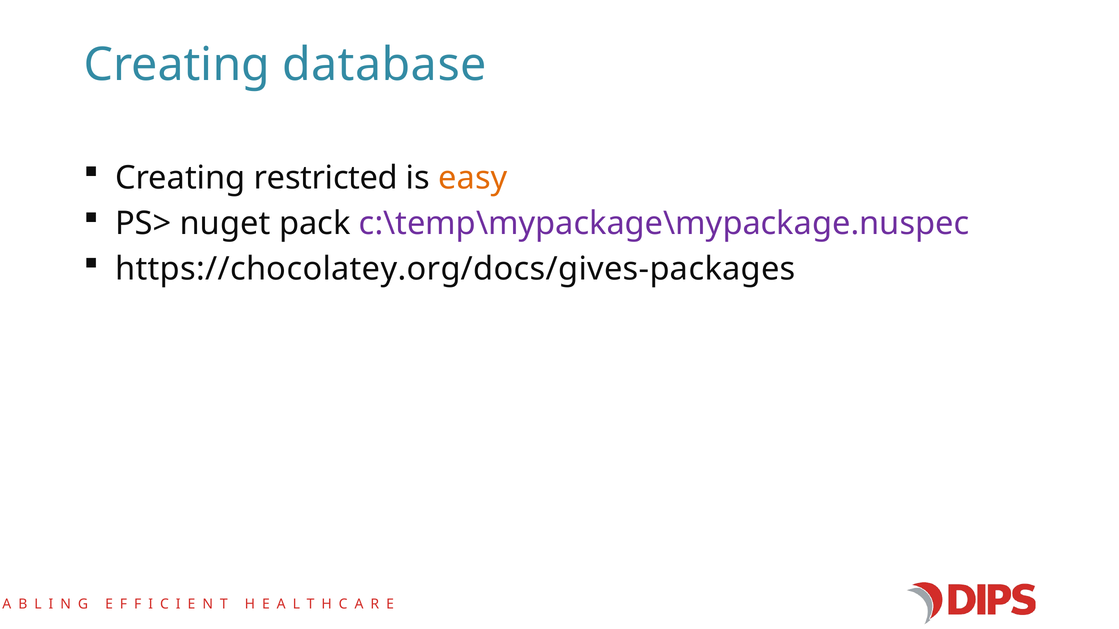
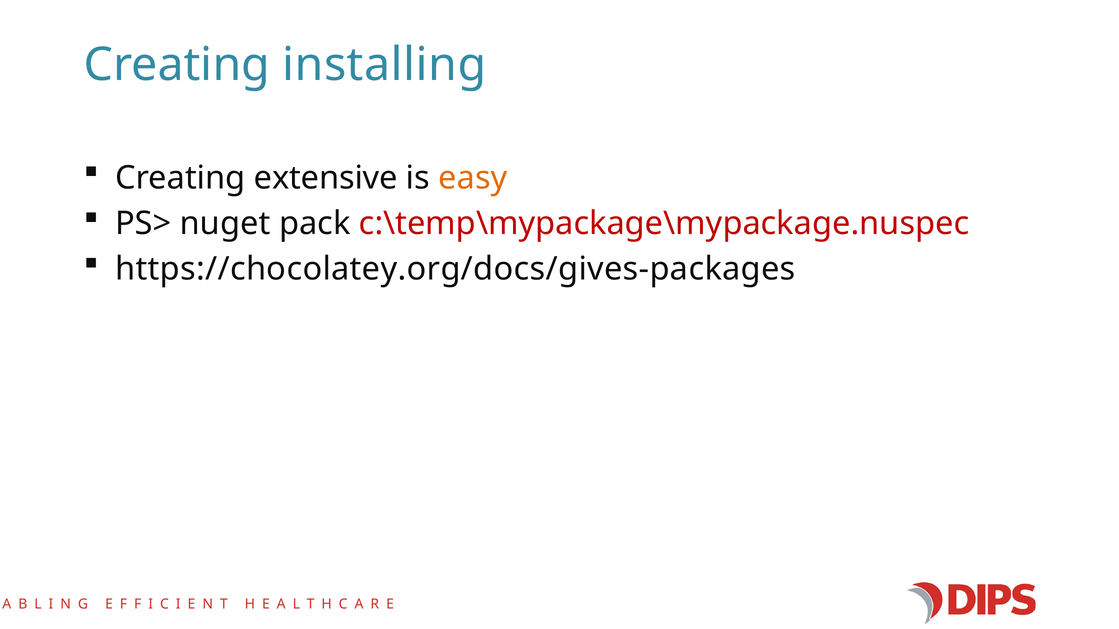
database: database -> installing
restricted: restricted -> extensive
c:\temp\mypackage\mypackage.nuspec colour: purple -> red
